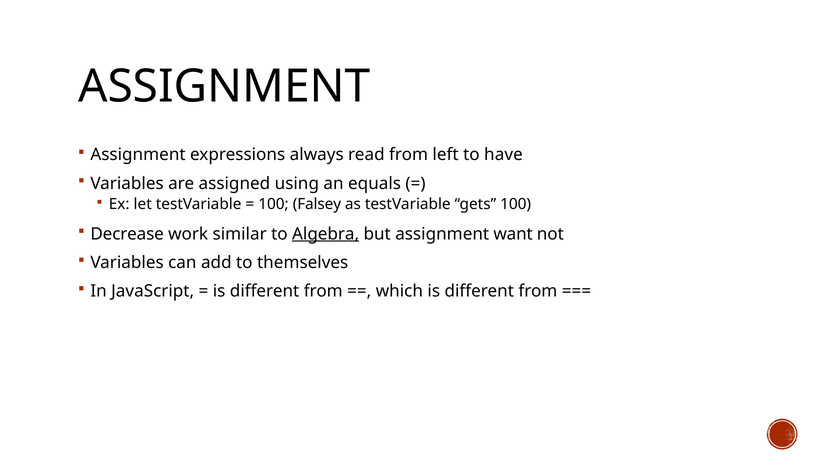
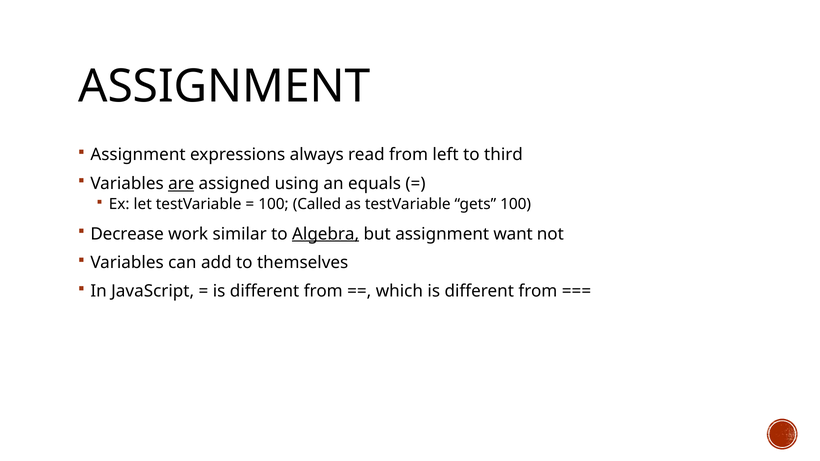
have: have -> third
are underline: none -> present
Falsey: Falsey -> Called
